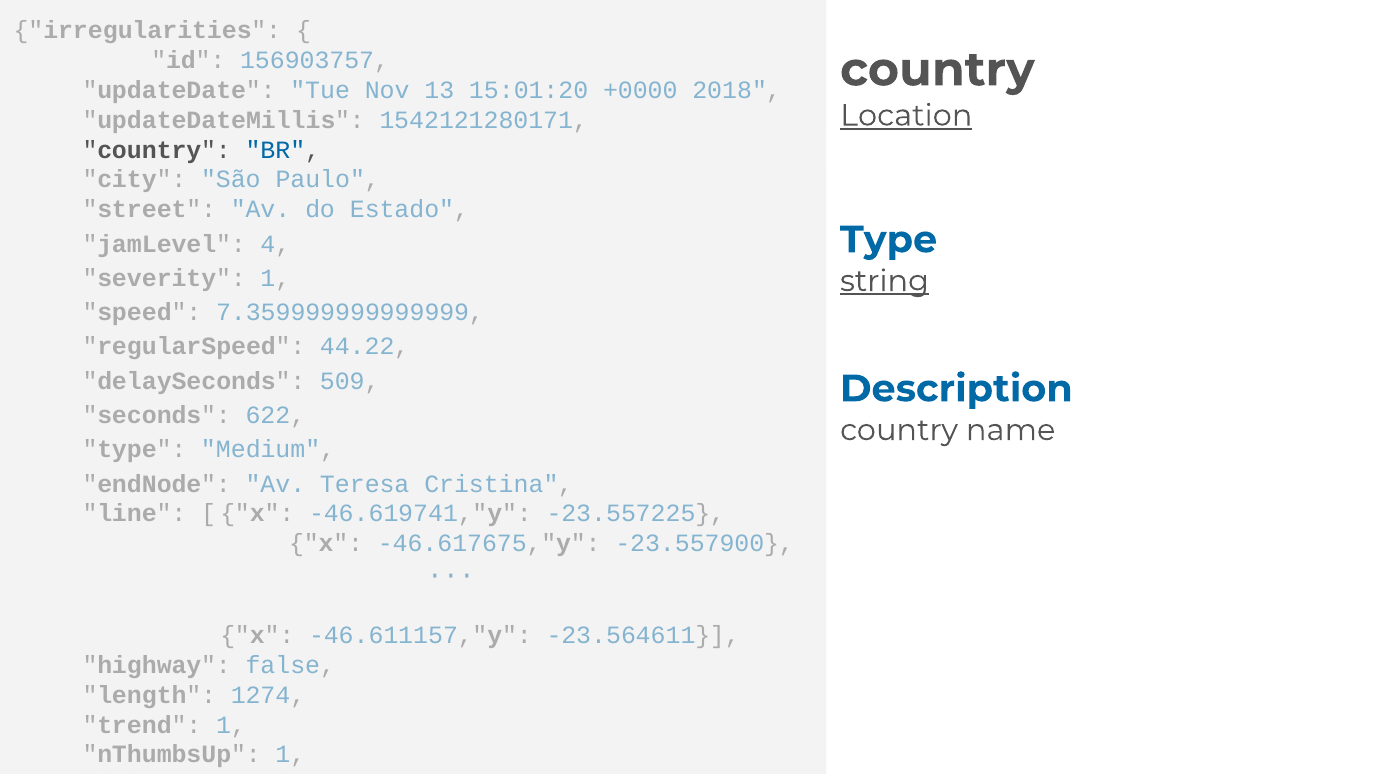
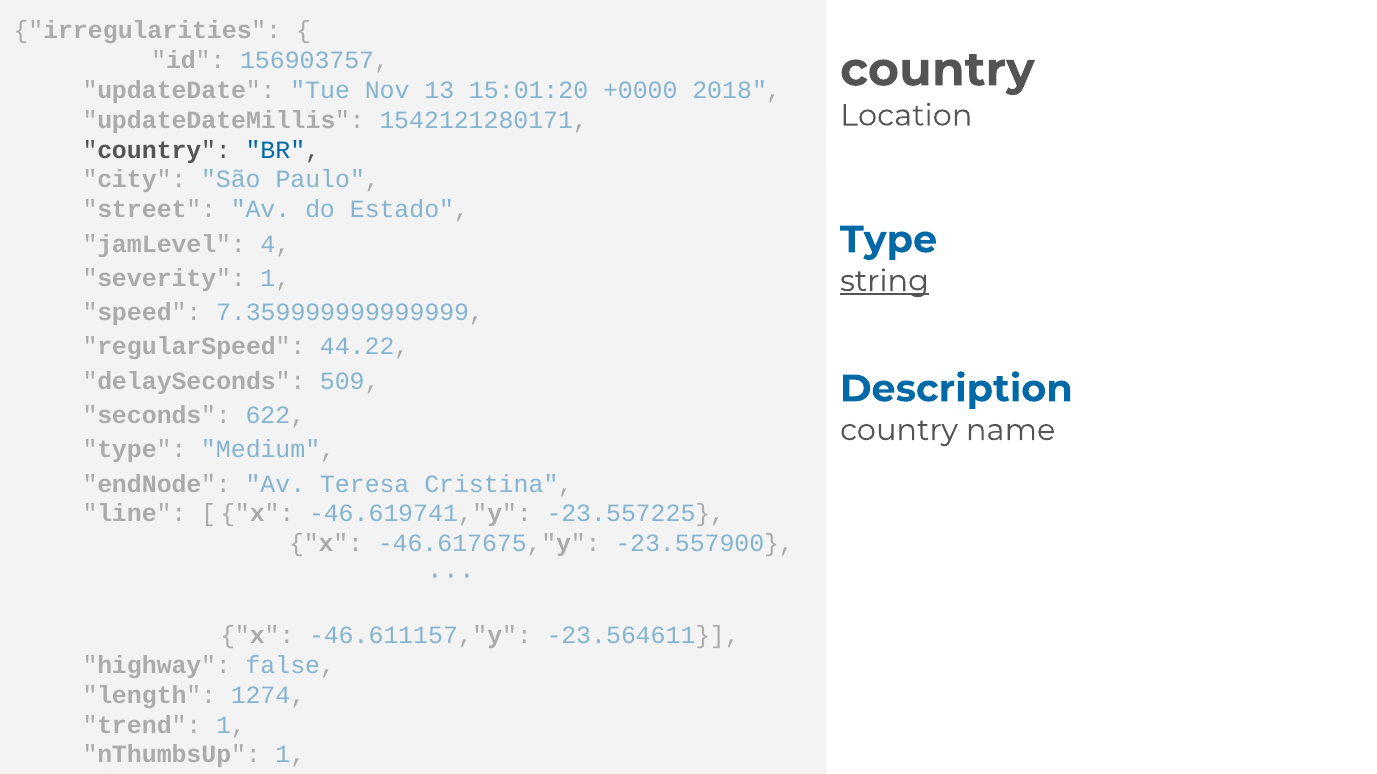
Location underline: present -> none
